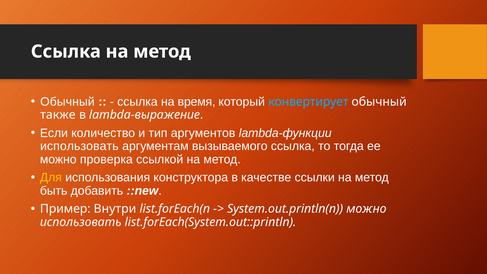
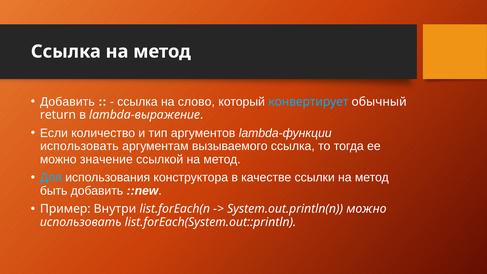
Обычный at (67, 102): Обычный -> Добавить
время: время -> слово
также: также -> return
проверка: проверка -> значение
Для colour: yellow -> light blue
